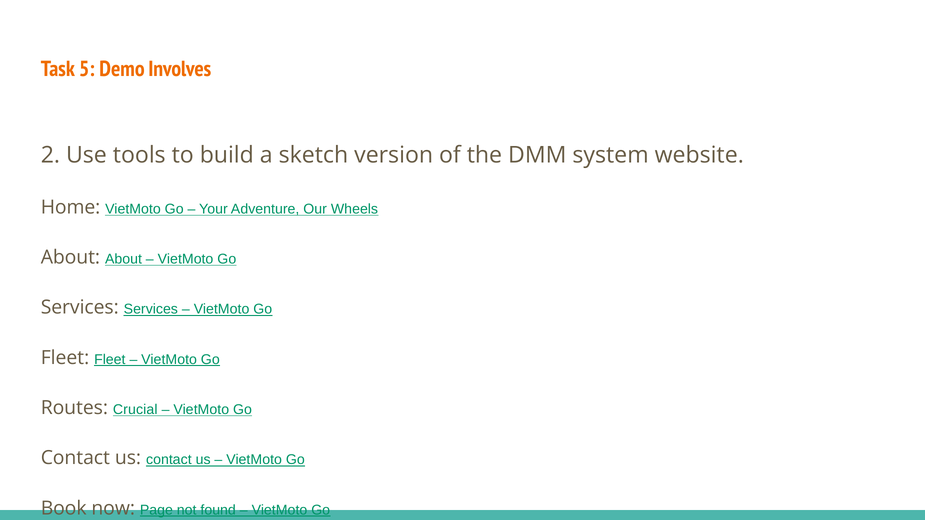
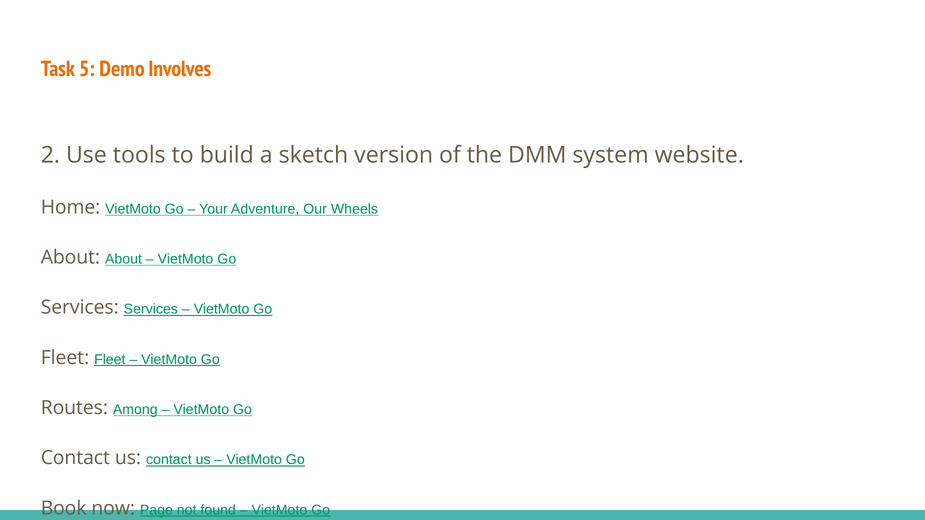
Crucial: Crucial -> Among
